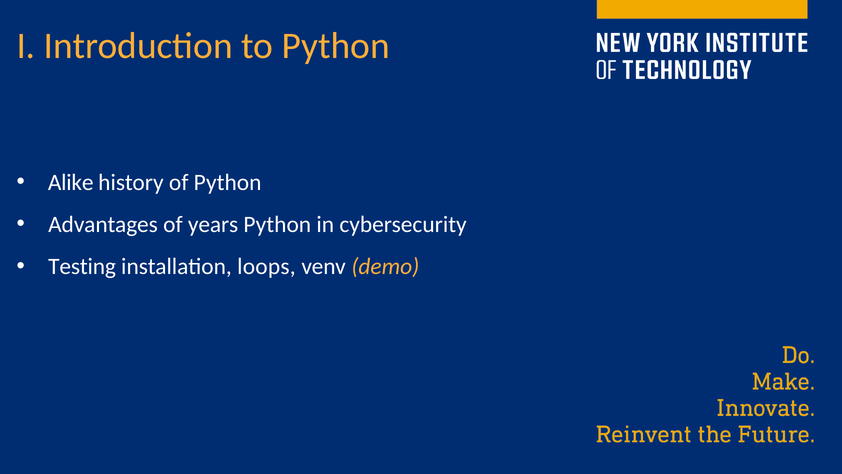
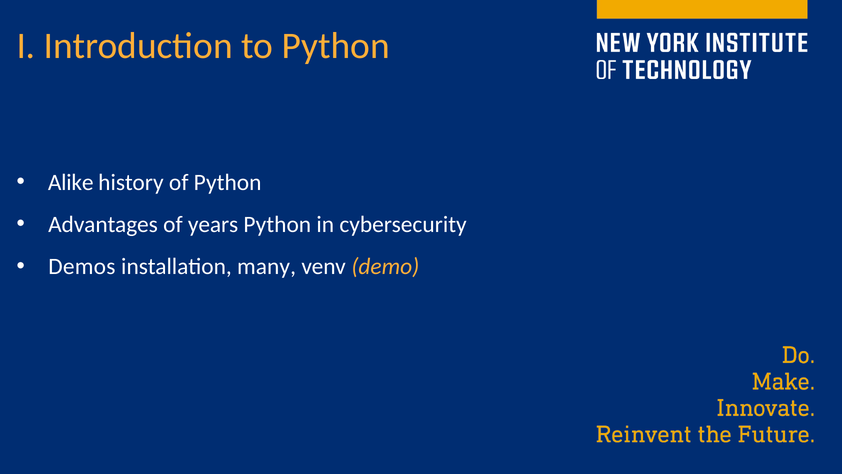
Testing: Testing -> Demos
loops: loops -> many
